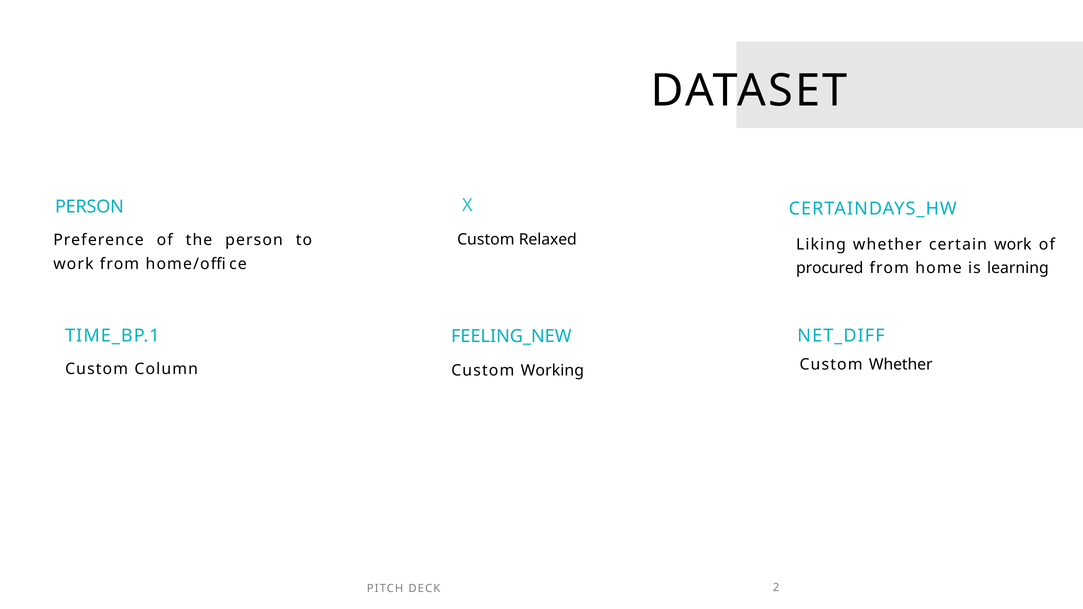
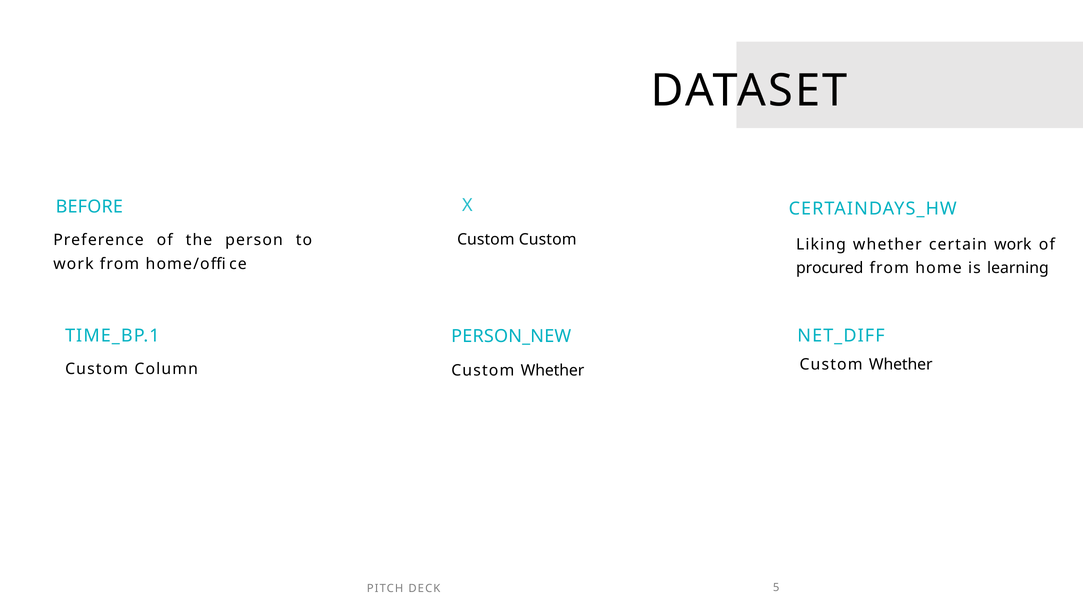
PERSON at (89, 207): PERSON -> BEFORE
Custom Relaxed: Relaxed -> Custom
FEELING_NEW: FEELING_NEW -> PERSON_NEW
Column Custom Working: Working -> Whether
2: 2 -> 5
